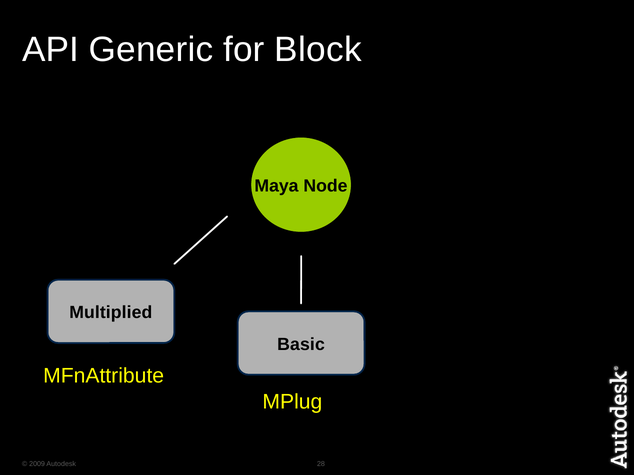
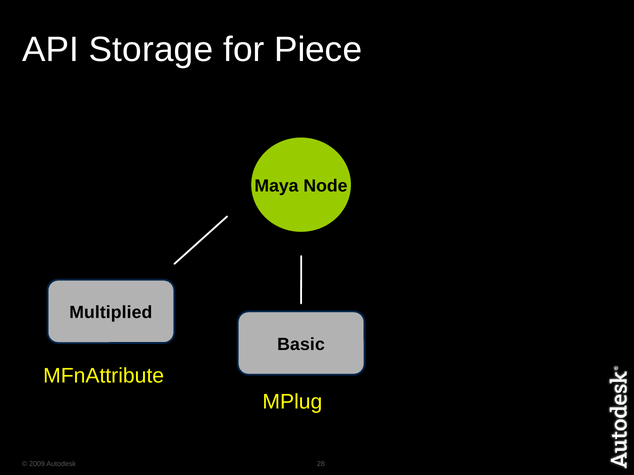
Generic: Generic -> Storage
Block: Block -> Piece
